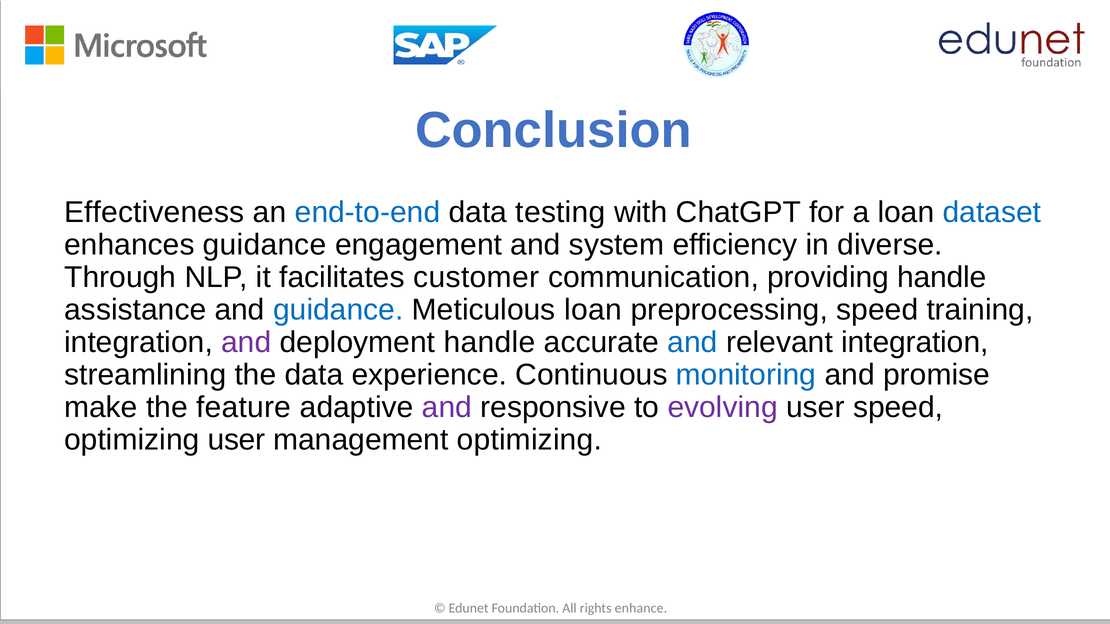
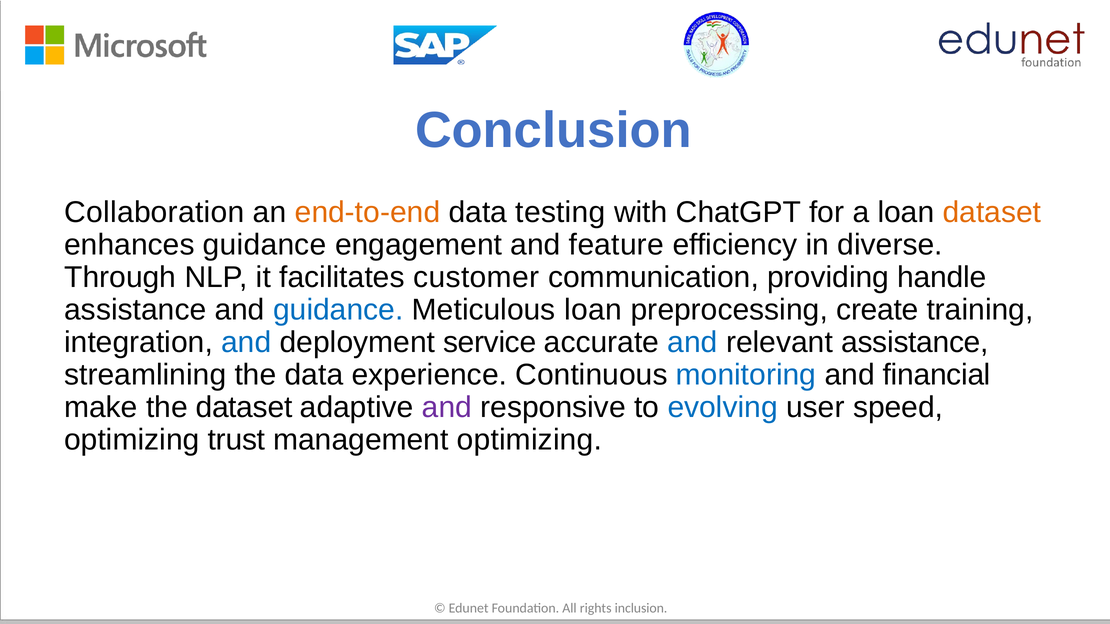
Effectiveness: Effectiveness -> Collaboration
end-to-end colour: blue -> orange
dataset at (992, 212) colour: blue -> orange
system: system -> feature
preprocessing speed: speed -> create
and at (246, 343) colour: purple -> blue
deployment handle: handle -> service
relevant integration: integration -> assistance
promise: promise -> financial
the feature: feature -> dataset
evolving colour: purple -> blue
optimizing user: user -> trust
enhance: enhance -> inclusion
